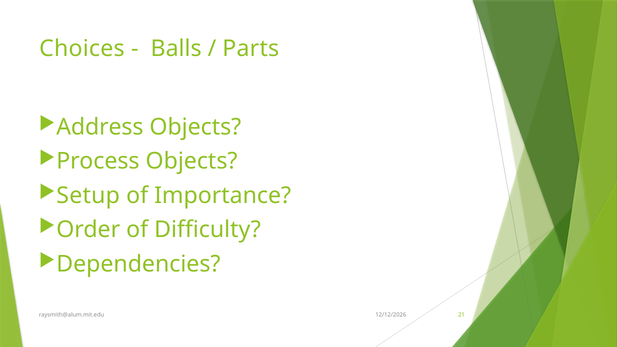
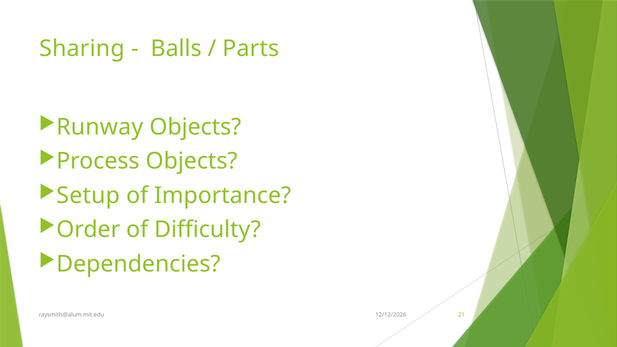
Choices: Choices -> Sharing
Address: Address -> Runway
